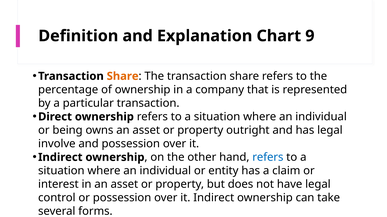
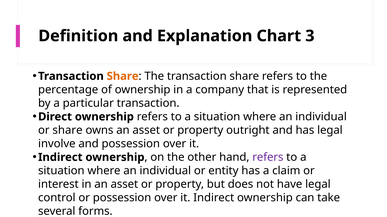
9: 9 -> 3
or being: being -> share
refers at (268, 158) colour: blue -> purple
